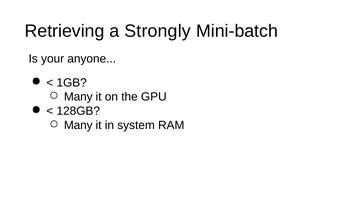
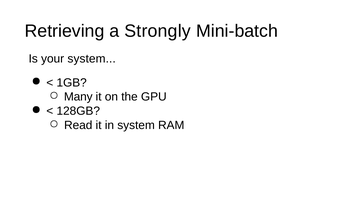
your anyone: anyone -> system
Many at (78, 125): Many -> Read
